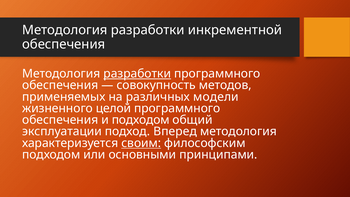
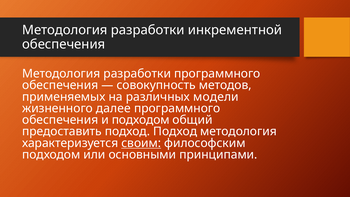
разработки at (137, 74) underline: present -> none
целой: целой -> далее
эксплуатации: эксплуатации -> предоставить
подход Вперед: Вперед -> Подход
